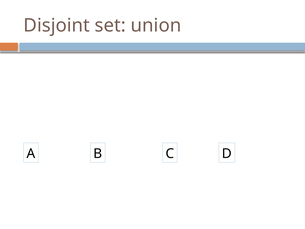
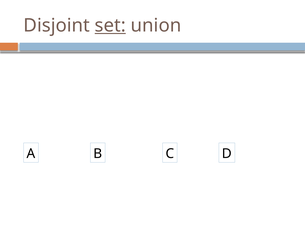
set underline: none -> present
